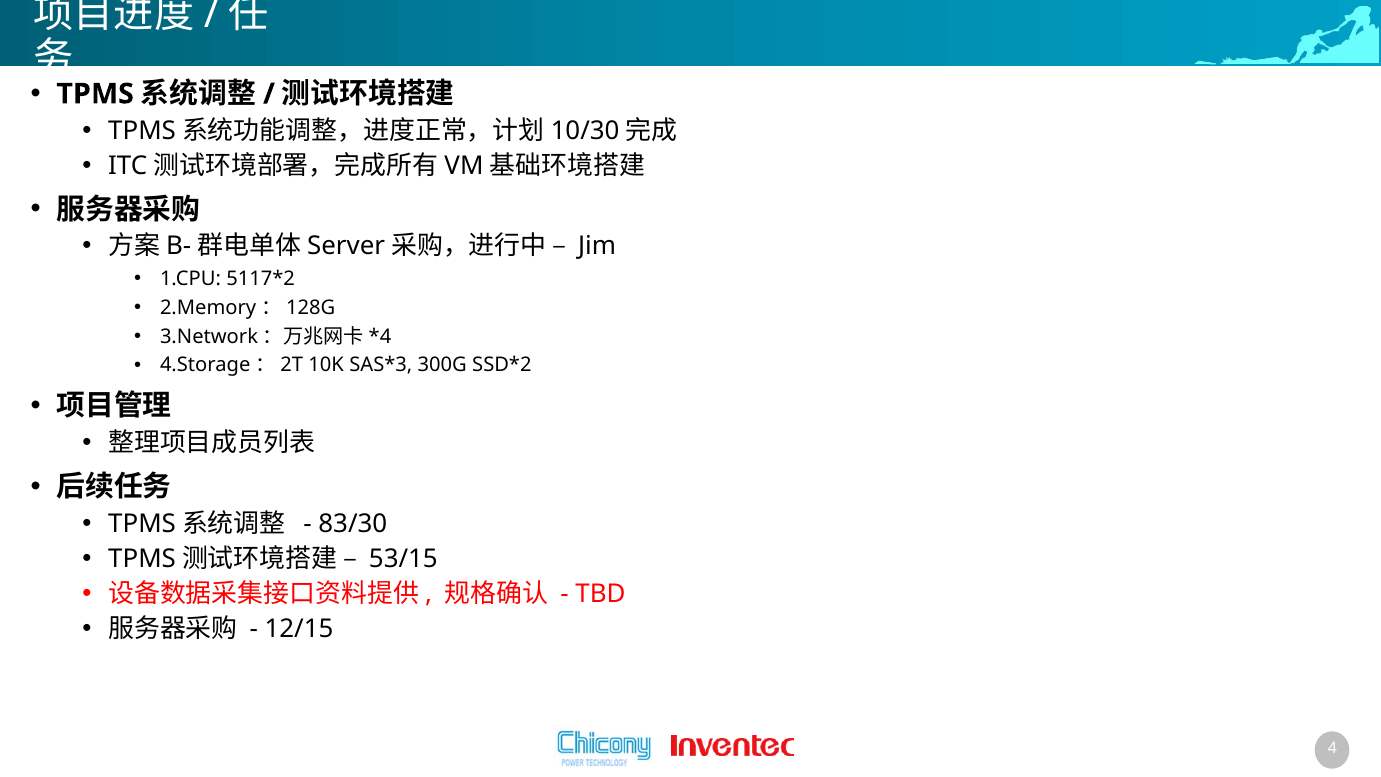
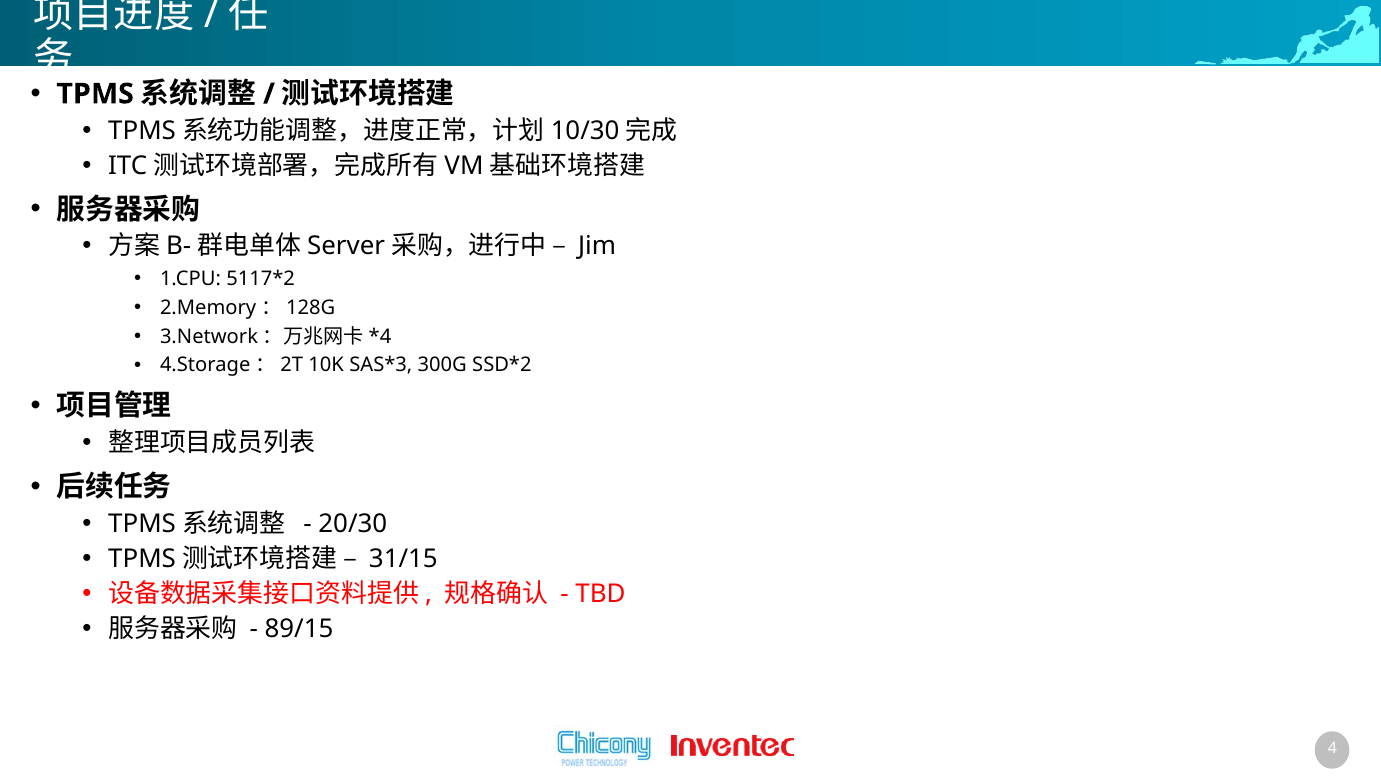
83/30: 83/30 -> 20/30
53/15: 53/15 -> 31/15
12/15: 12/15 -> 89/15
